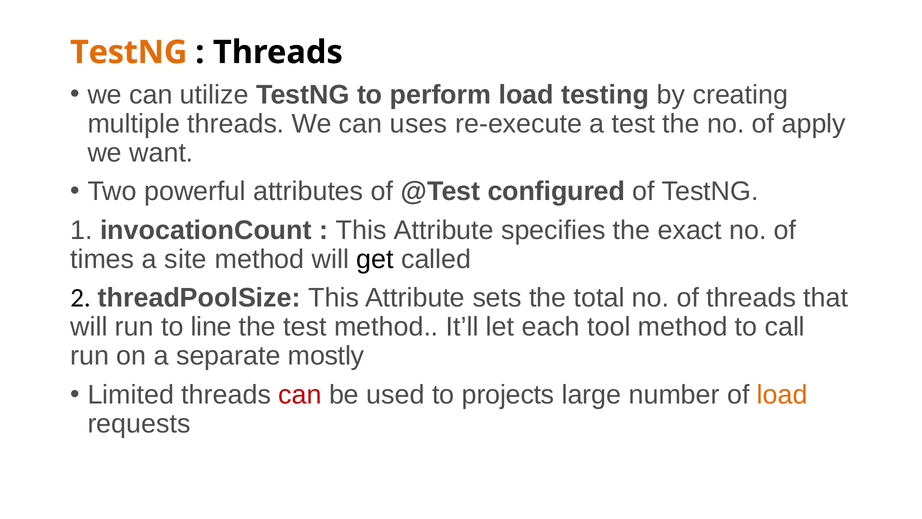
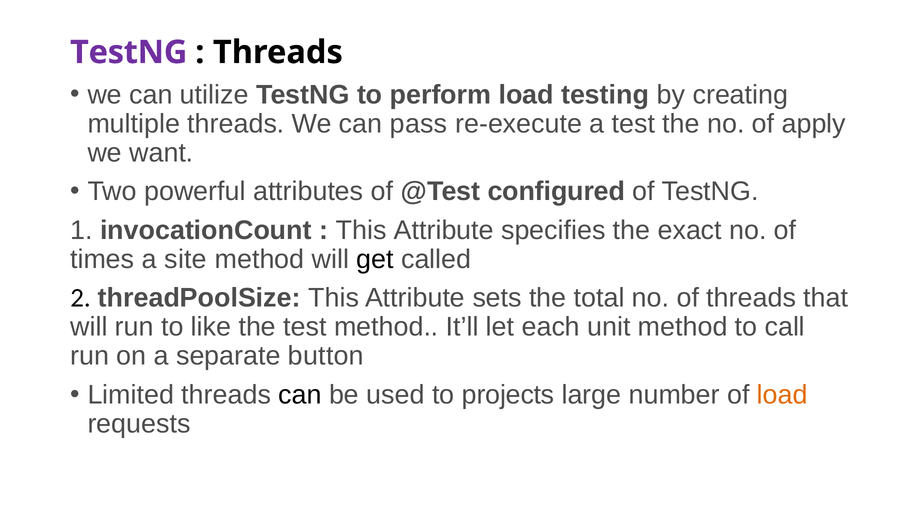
TestNG at (129, 52) colour: orange -> purple
uses: uses -> pass
line: line -> like
tool: tool -> unit
mostly: mostly -> button
can at (300, 394) colour: red -> black
